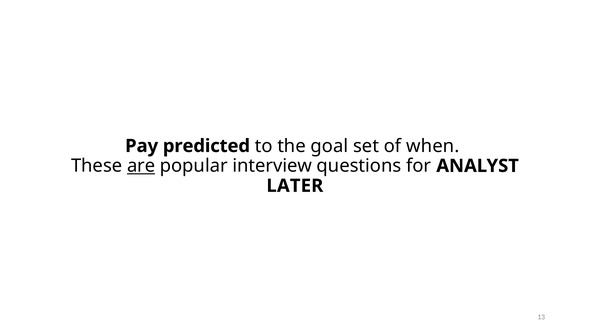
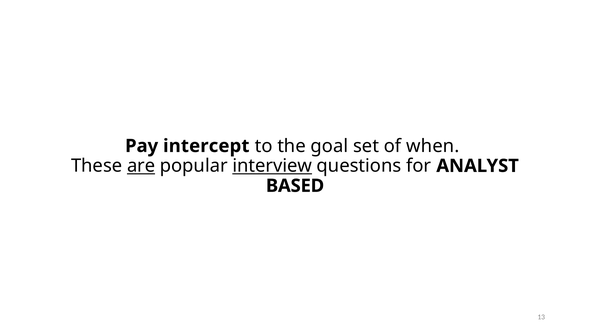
predicted: predicted -> intercept
interview underline: none -> present
LATER: LATER -> BASED
